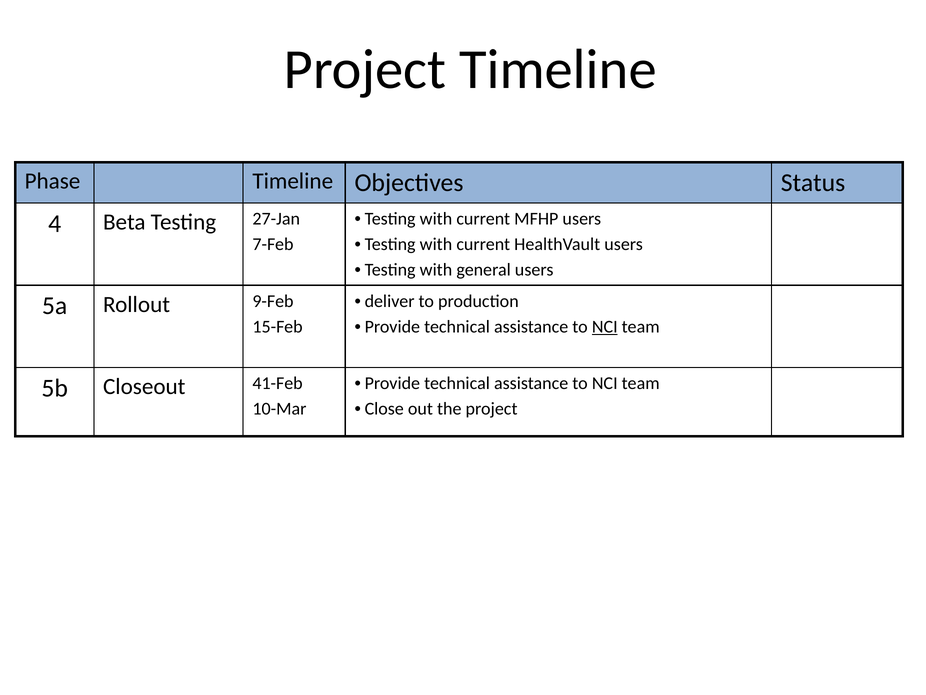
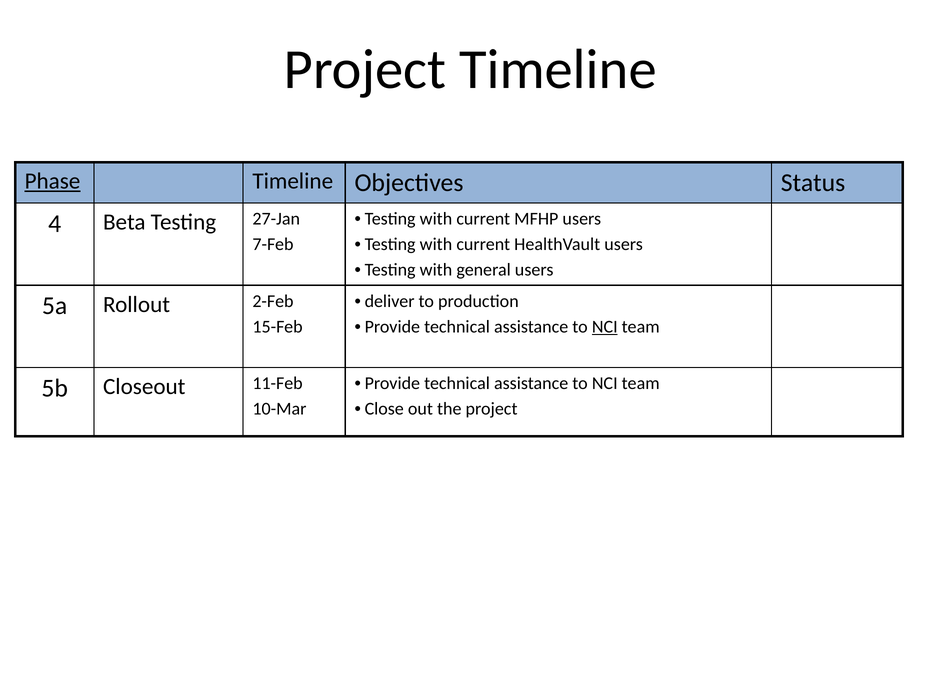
Phase underline: none -> present
9-Feb: 9-Feb -> 2-Feb
41-Feb: 41-Feb -> 11-Feb
